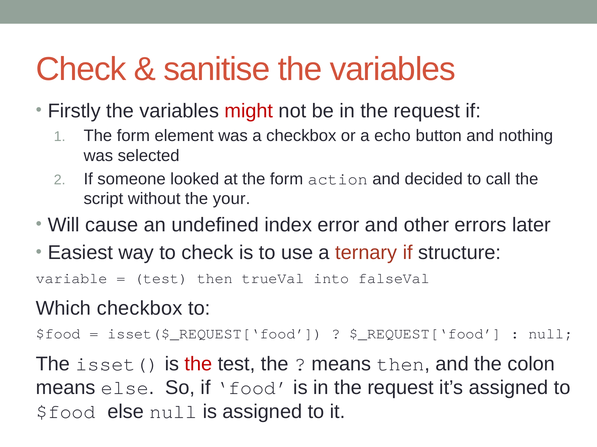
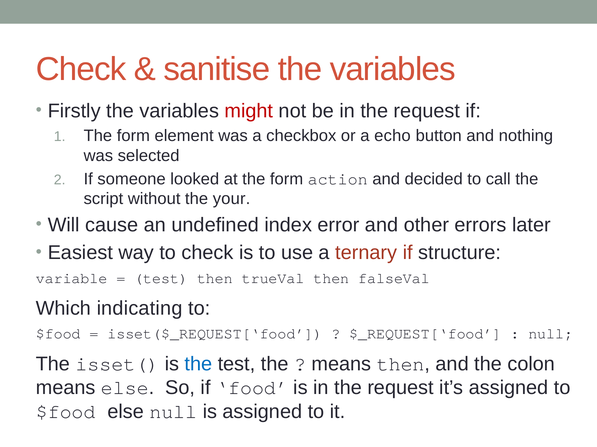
trueVal into: into -> then
Which checkbox: checkbox -> indicating
the at (198, 365) colour: red -> blue
